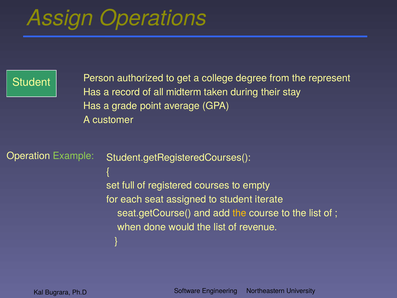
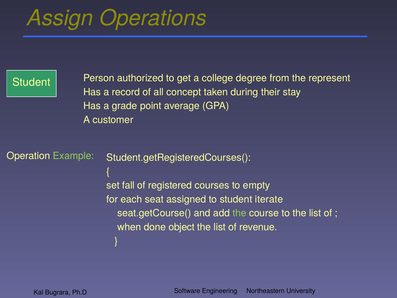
midterm: midterm -> concept
full: full -> fall
the at (239, 213) colour: yellow -> light green
would: would -> object
